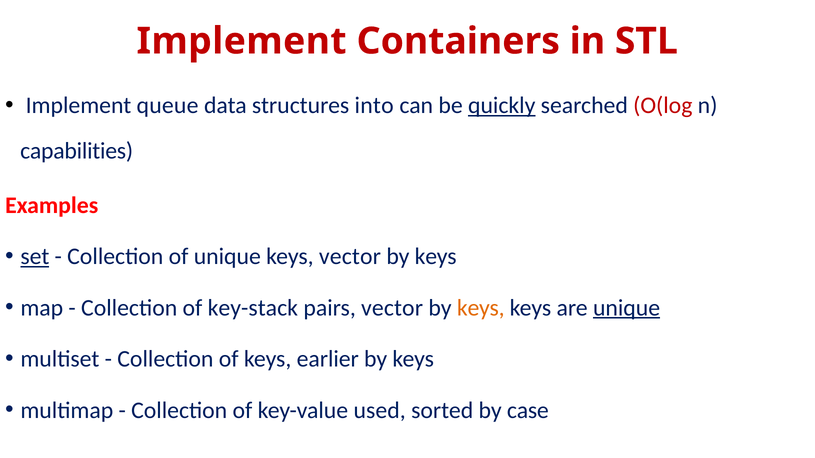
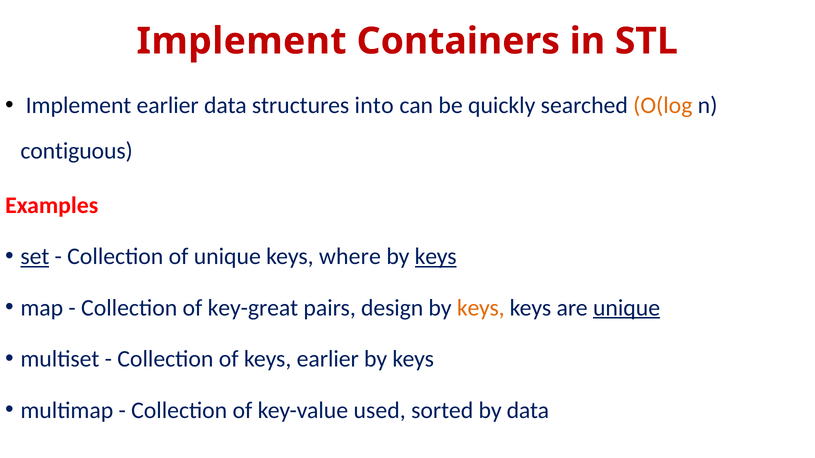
Implement queue: queue -> earlier
quickly underline: present -> none
O(log colour: red -> orange
capabilities: capabilities -> contiguous
keys vector: vector -> where
keys at (436, 257) underline: none -> present
key-stack: key-stack -> key-great
pairs vector: vector -> design
by case: case -> data
